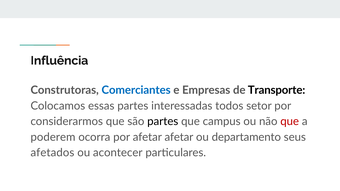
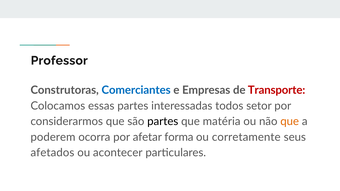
Influência: Influência -> Professor
Transporte colour: black -> red
campus: campus -> matéria
que at (290, 122) colour: red -> orange
afetar afetar: afetar -> forma
departamento: departamento -> corretamente
